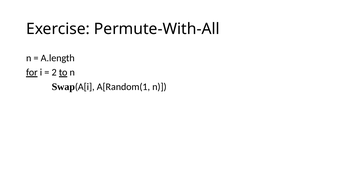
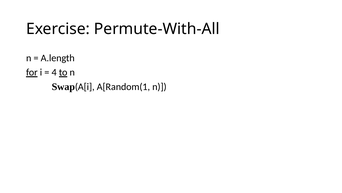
2: 2 -> 4
